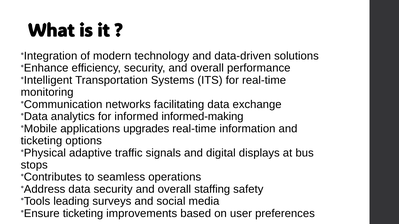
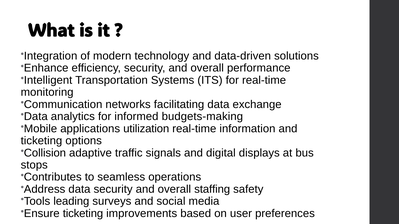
informed-making: informed-making -> budgets-making
upgrades: upgrades -> utilization
Physical: Physical -> Collision
